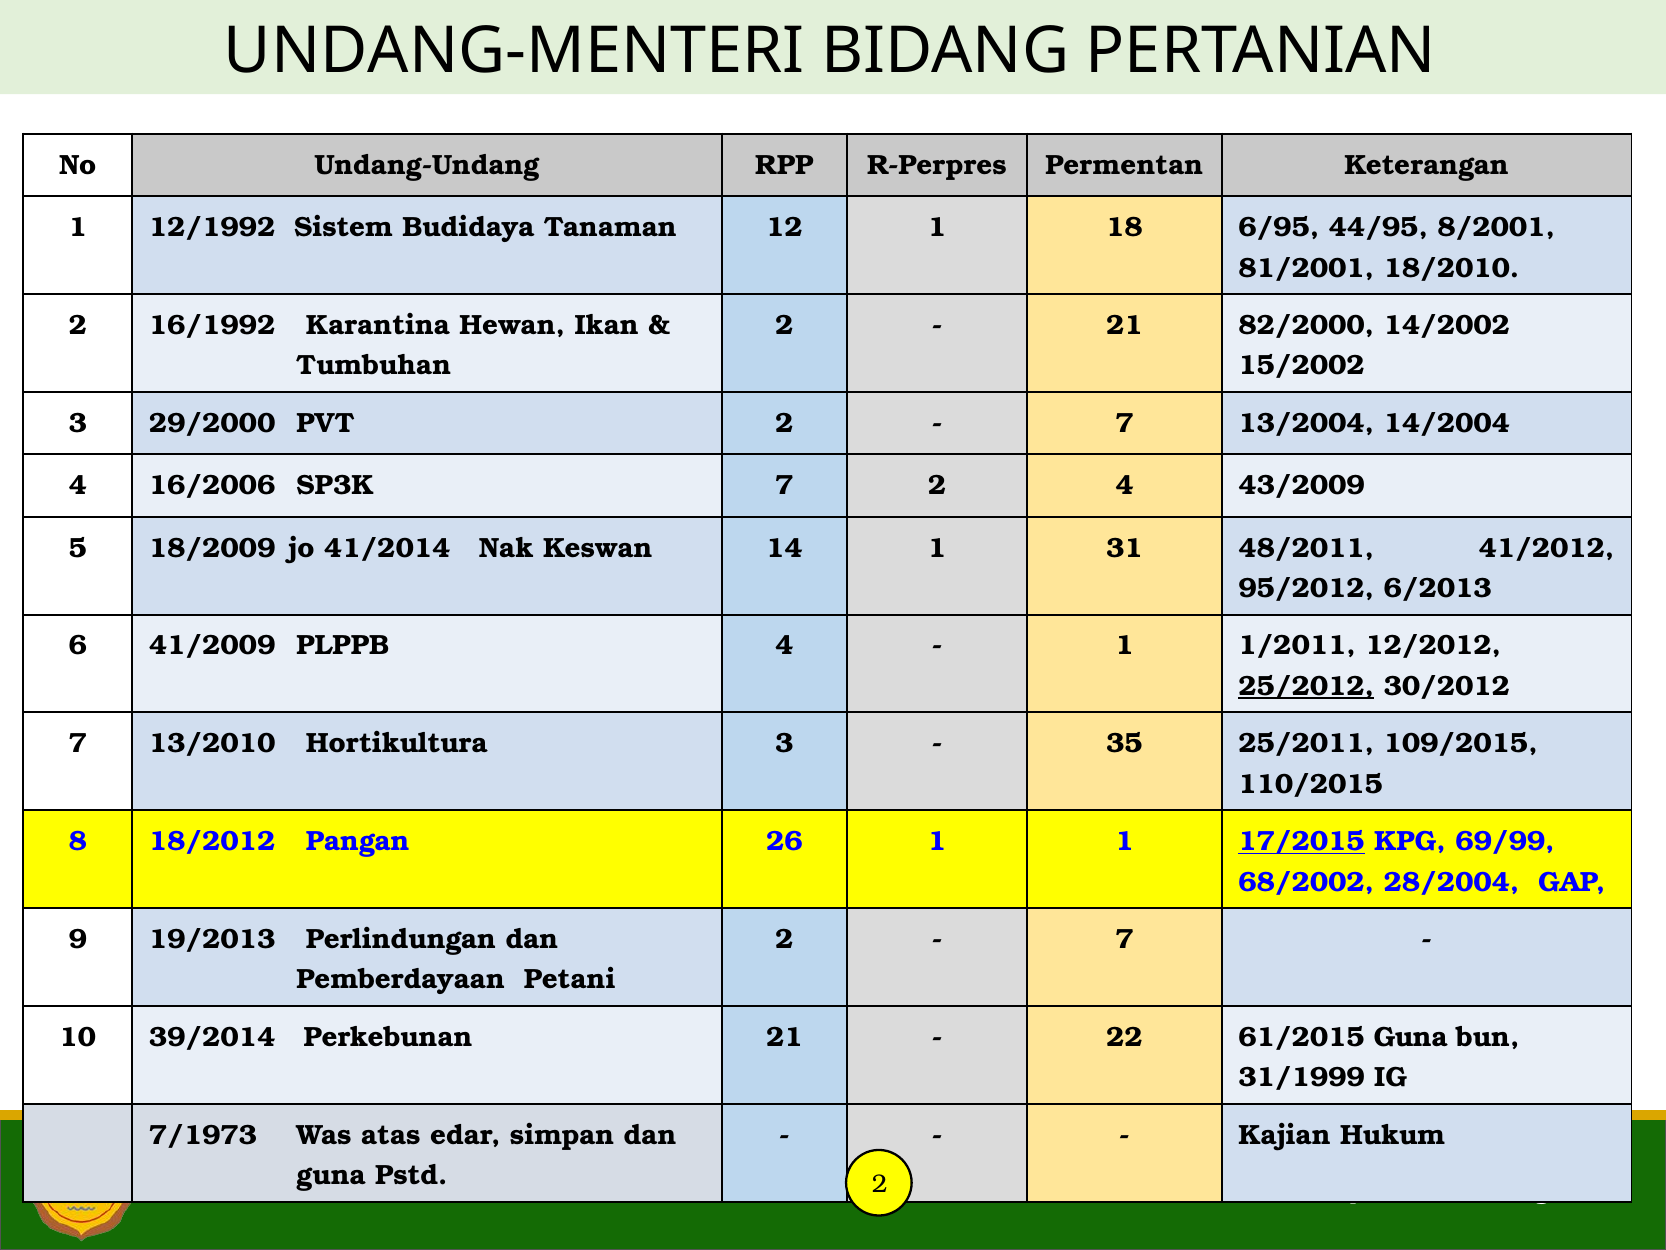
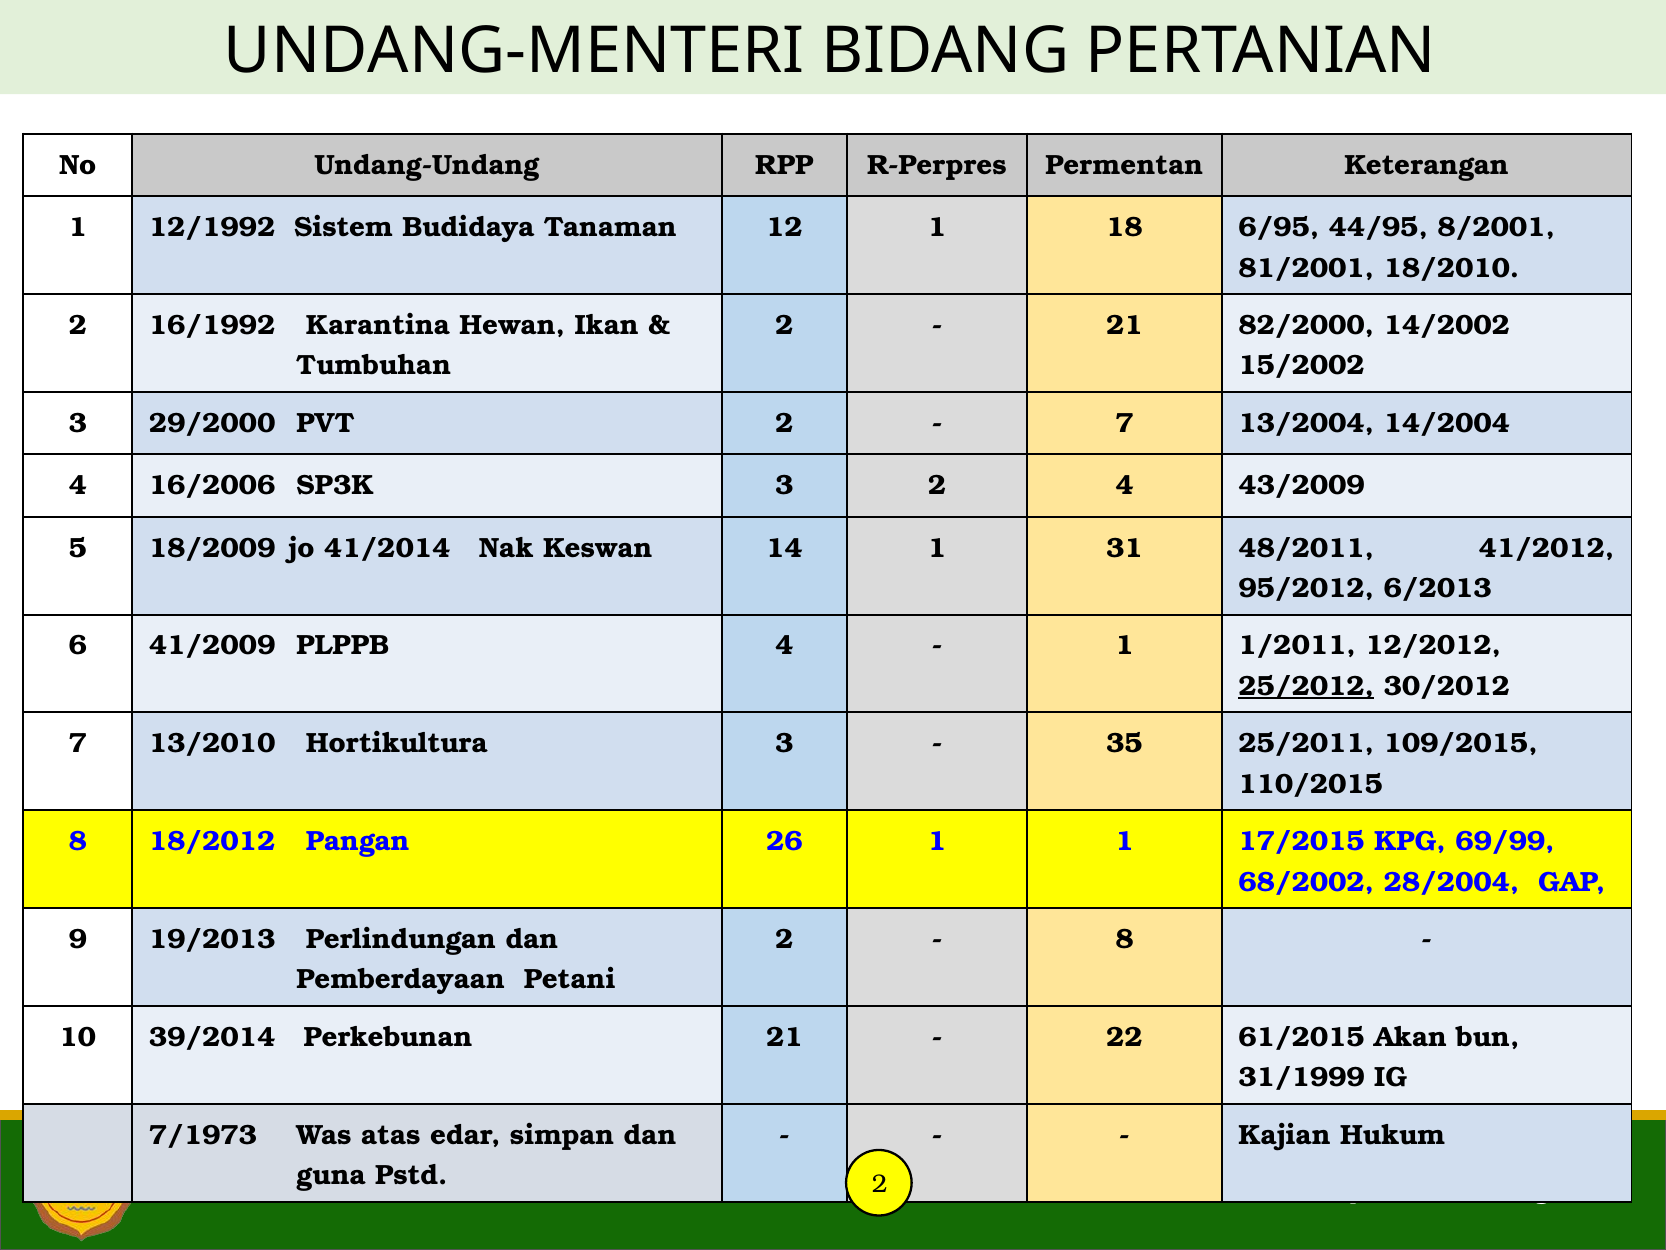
SP3K 7: 7 -> 3
17/2015 underline: present -> none
7 at (1124, 939): 7 -> 8
61/2015 Guna: Guna -> Akan
